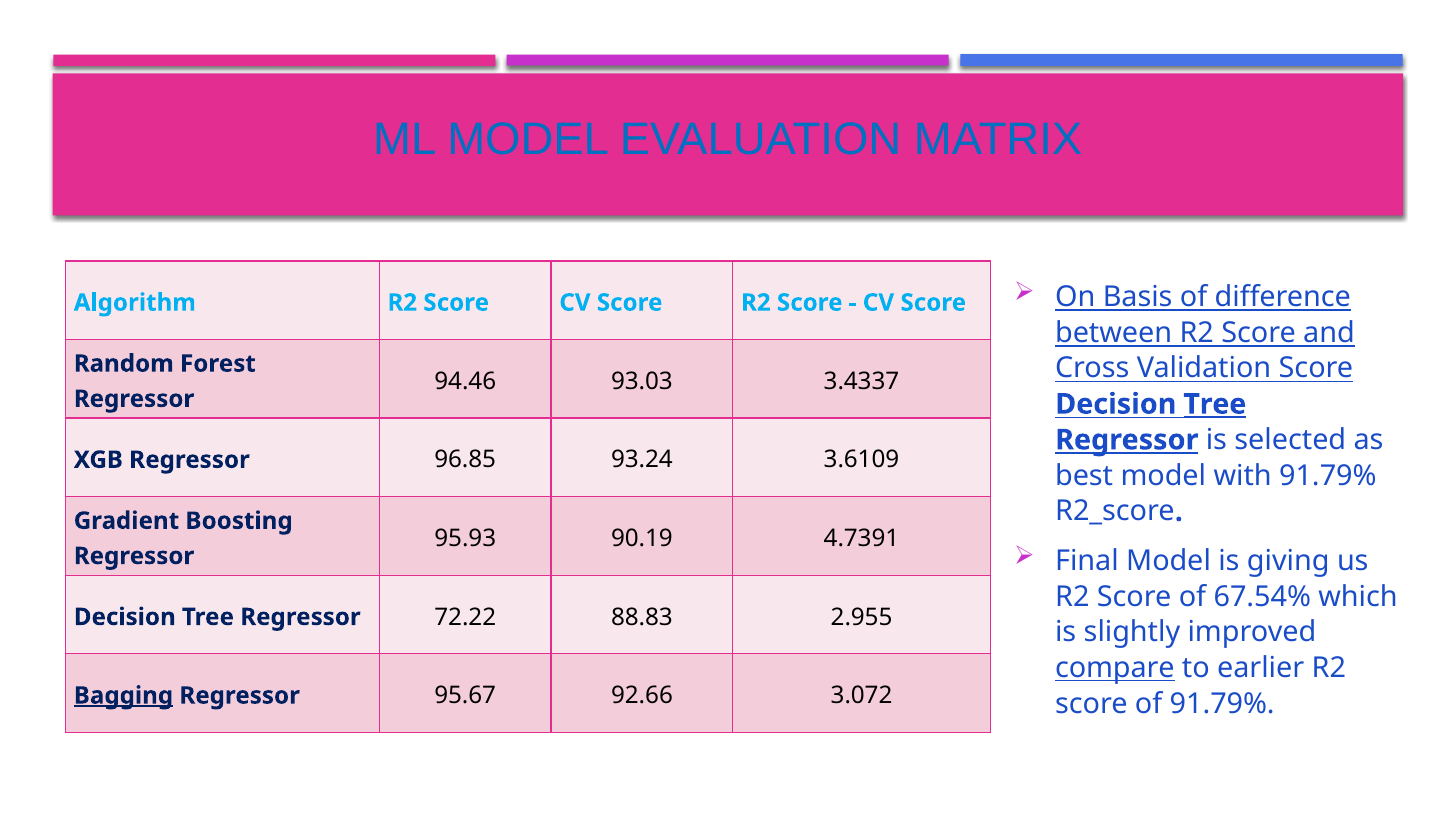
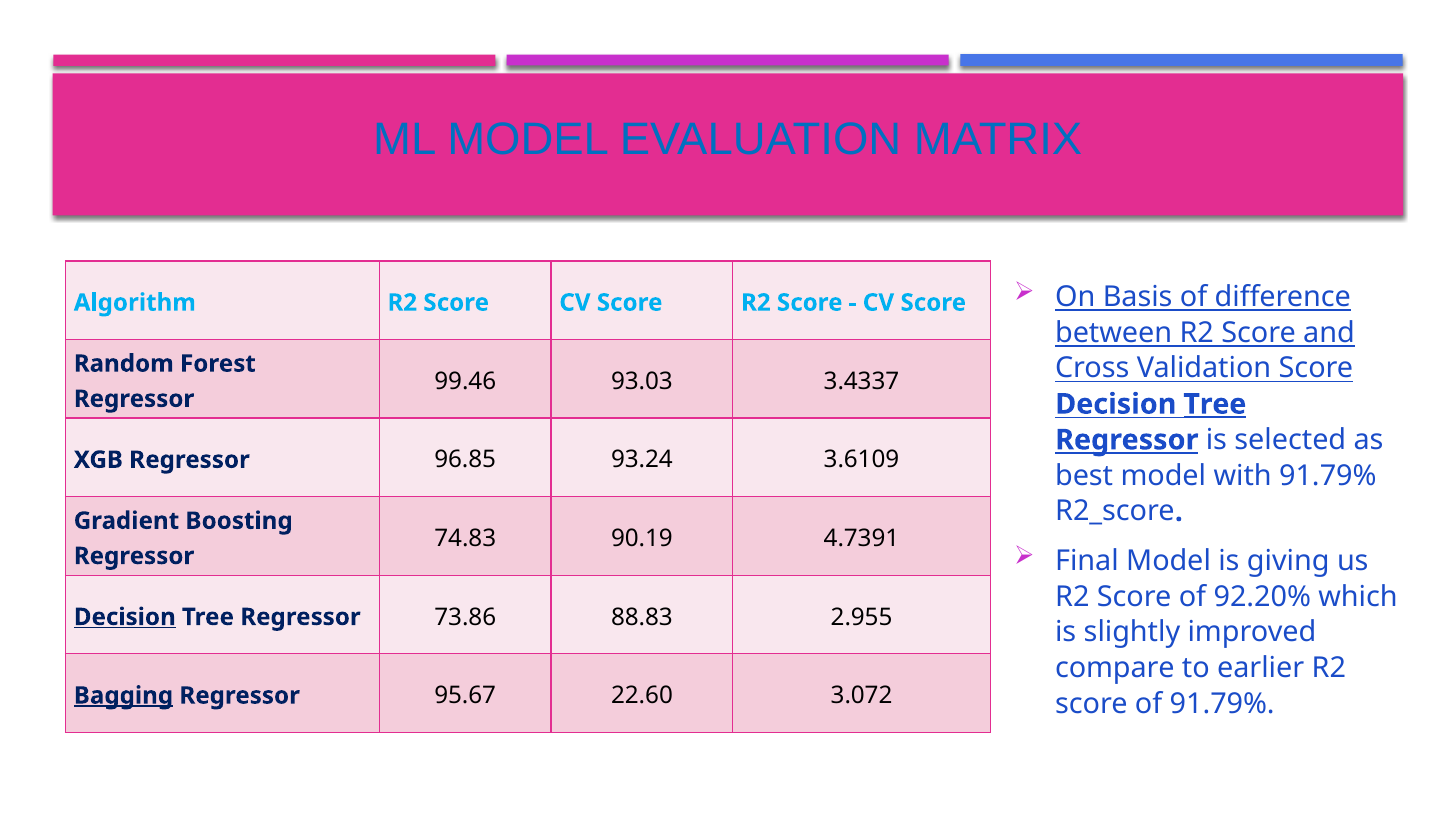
94.46: 94.46 -> 99.46
95.93: 95.93 -> 74.83
67.54%: 67.54% -> 92.20%
Decision at (125, 617) underline: none -> present
72.22: 72.22 -> 73.86
compare underline: present -> none
92.66: 92.66 -> 22.60
